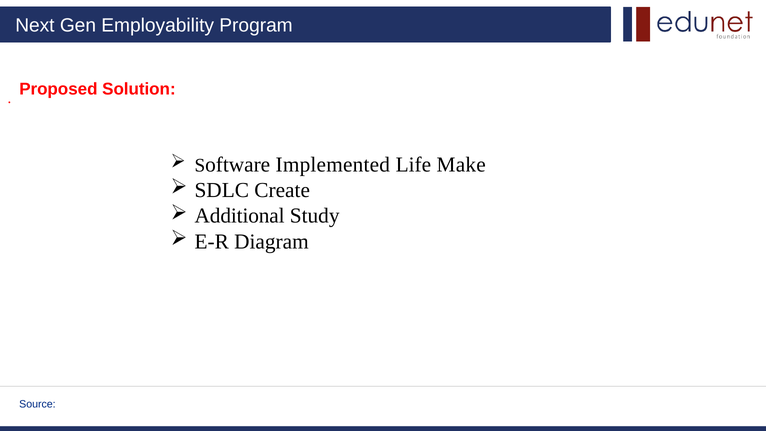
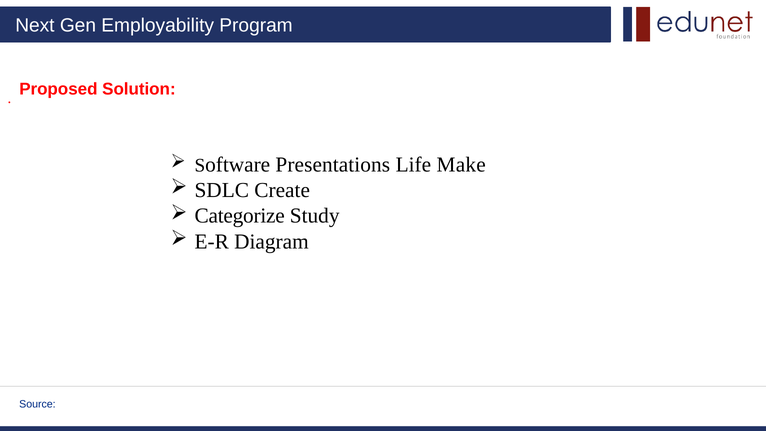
Implemented: Implemented -> Presentations
Additional: Additional -> Categorize
